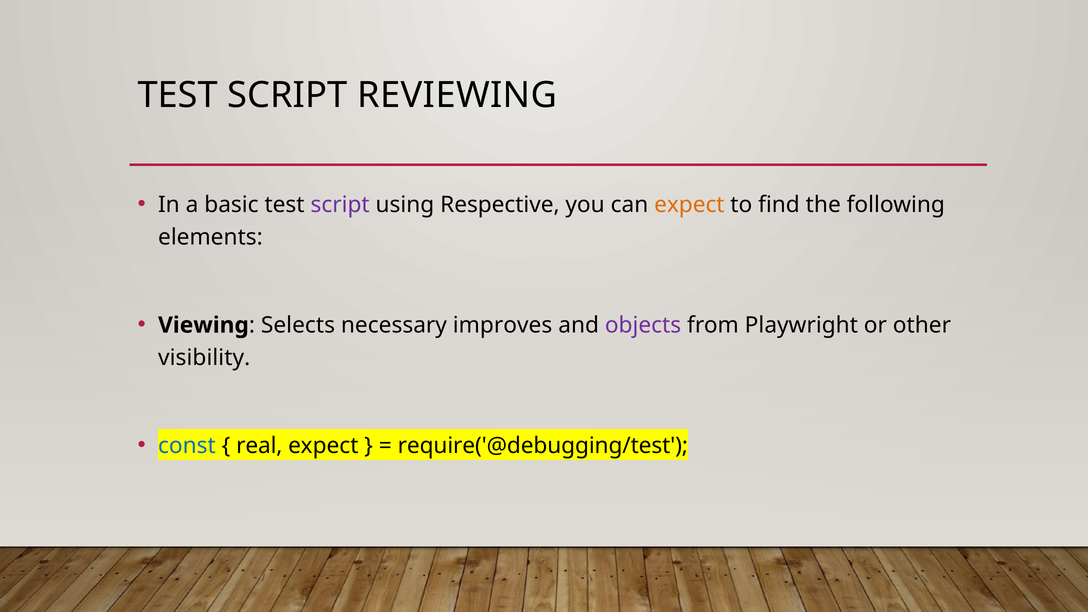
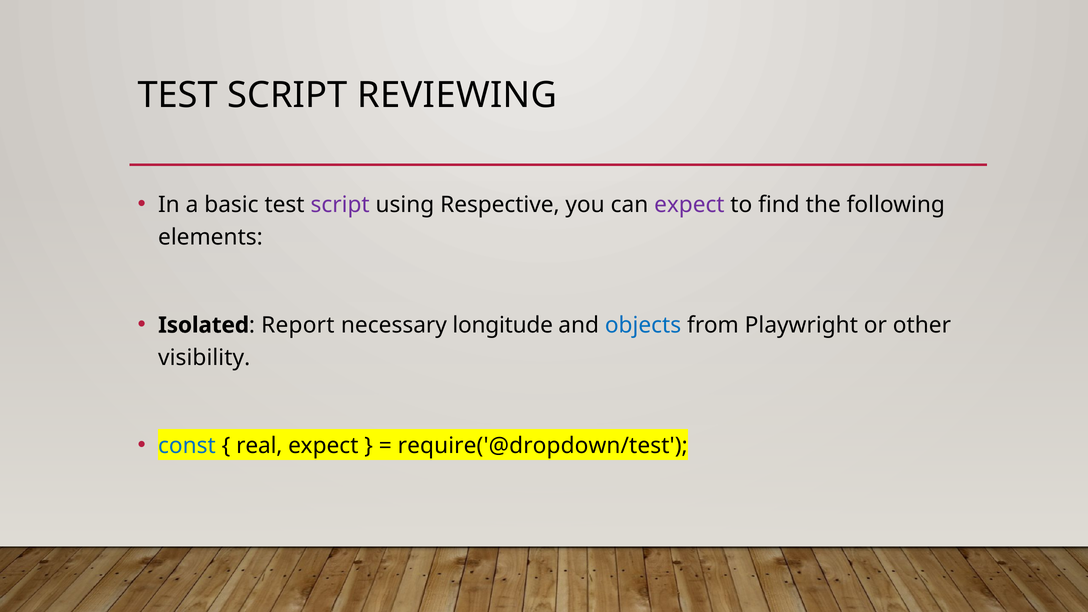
expect at (689, 205) colour: orange -> purple
Viewing: Viewing -> Isolated
Selects: Selects -> Report
improves: improves -> longitude
objects colour: purple -> blue
require('@debugging/test: require('@debugging/test -> require('@dropdown/test
